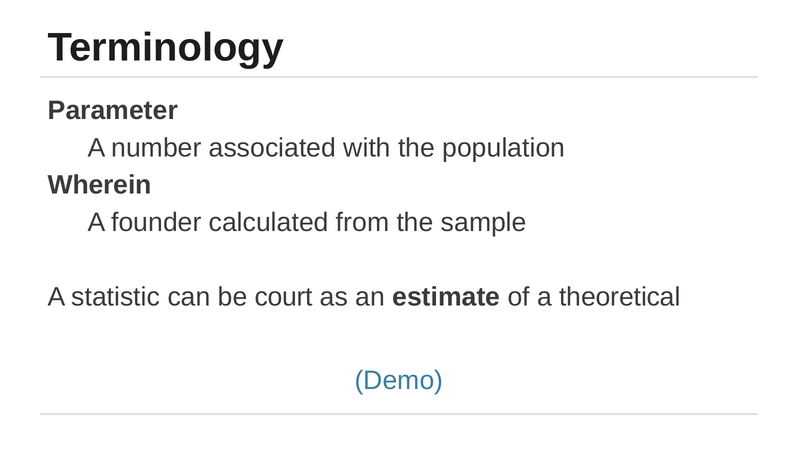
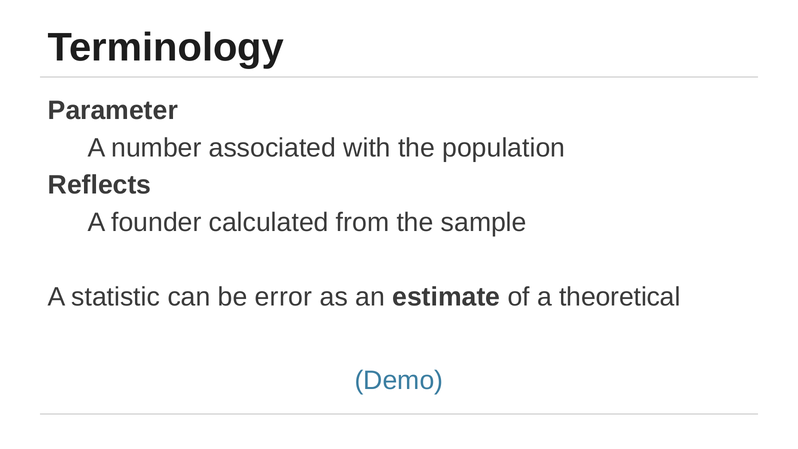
Wherein: Wherein -> Reflects
court: court -> error
